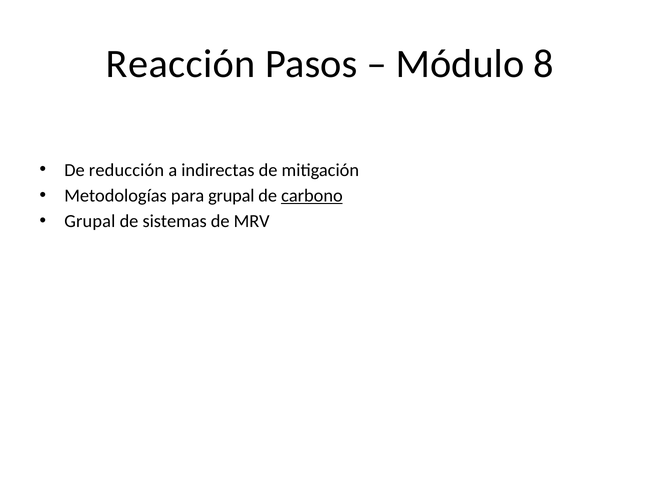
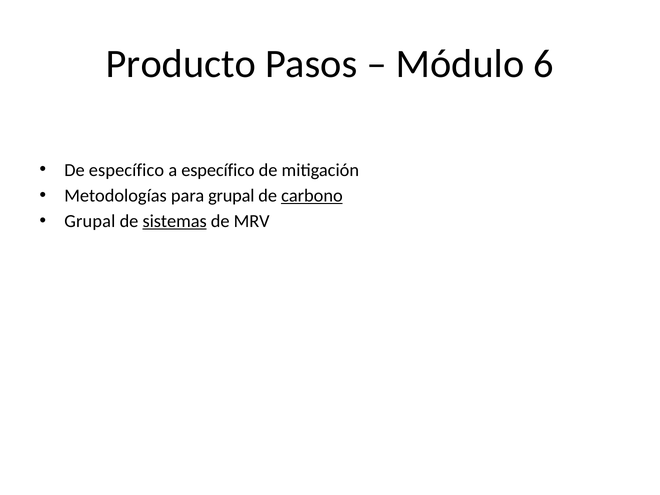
Reacción: Reacción -> Producto
8: 8 -> 6
De reducción: reducción -> específico
a indirectas: indirectas -> específico
sistemas underline: none -> present
